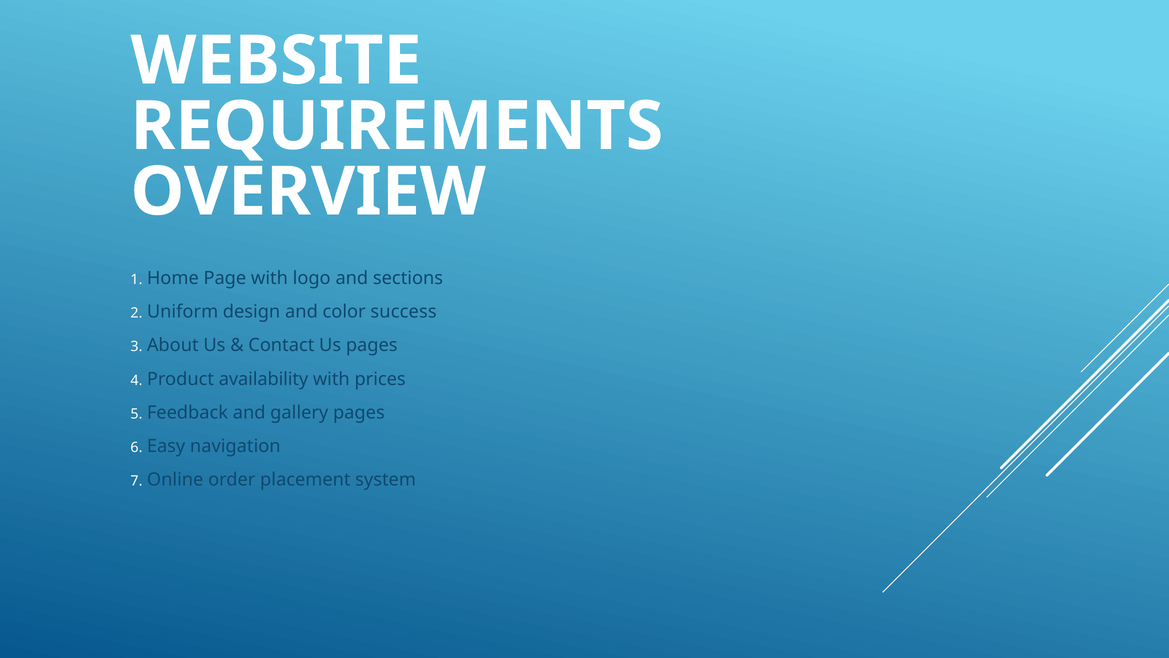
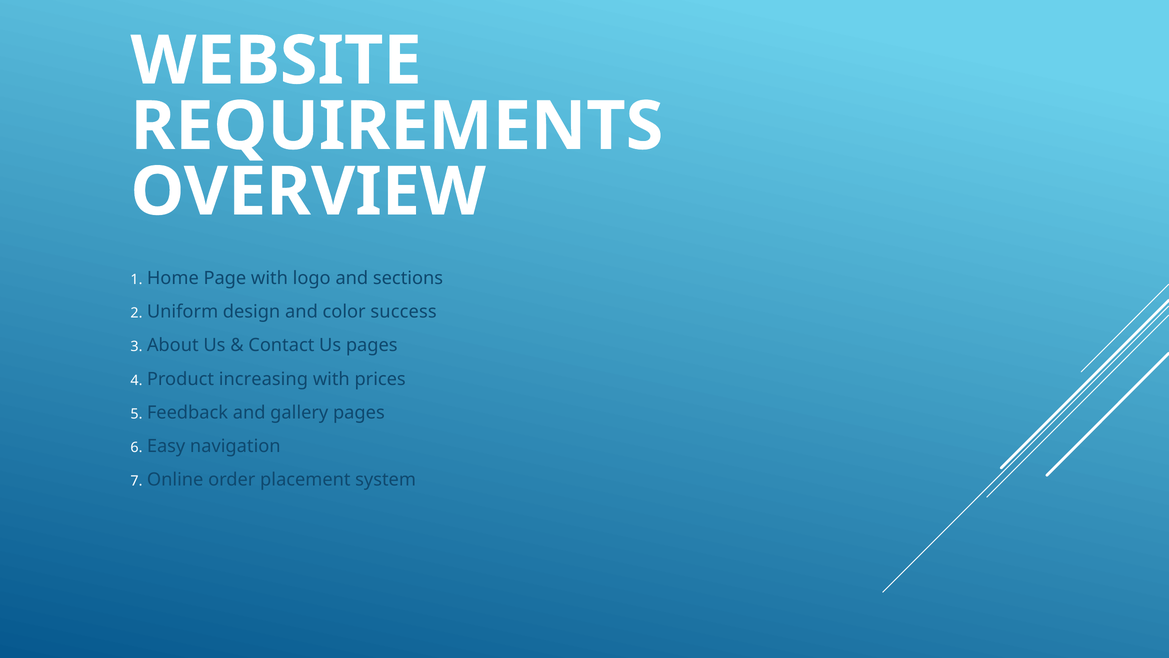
availability: availability -> increasing
